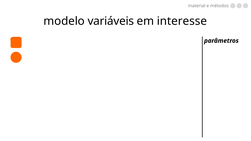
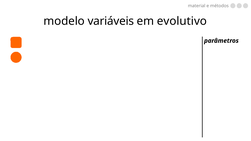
interesse: interesse -> evolutivo
